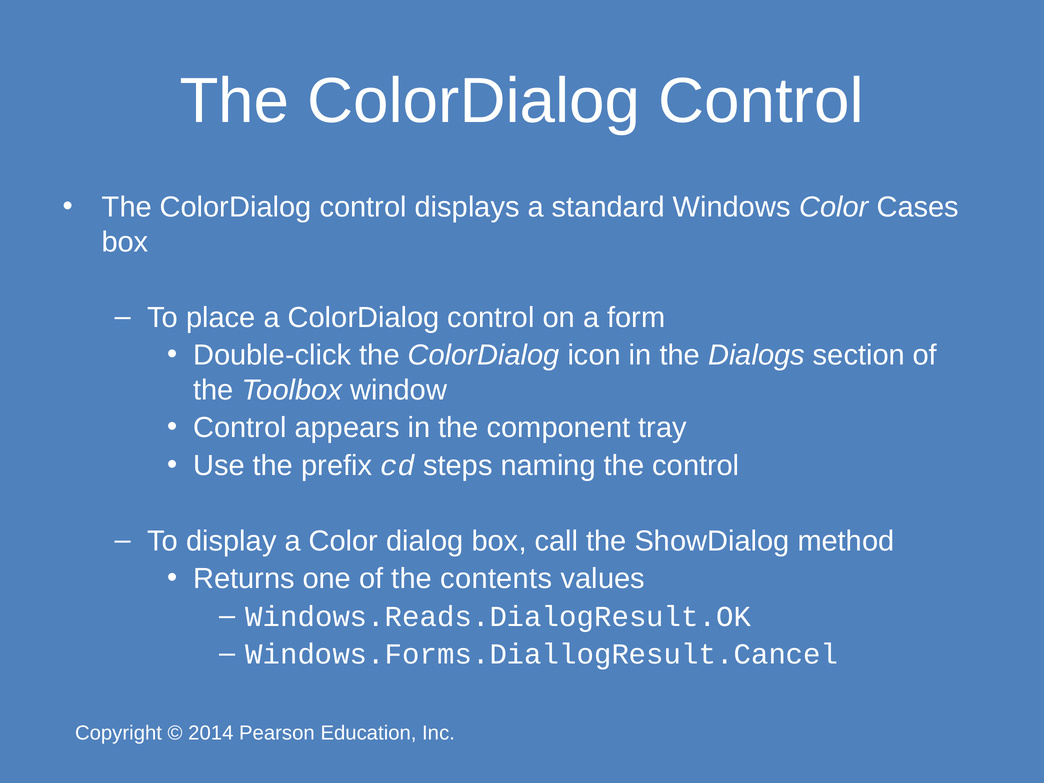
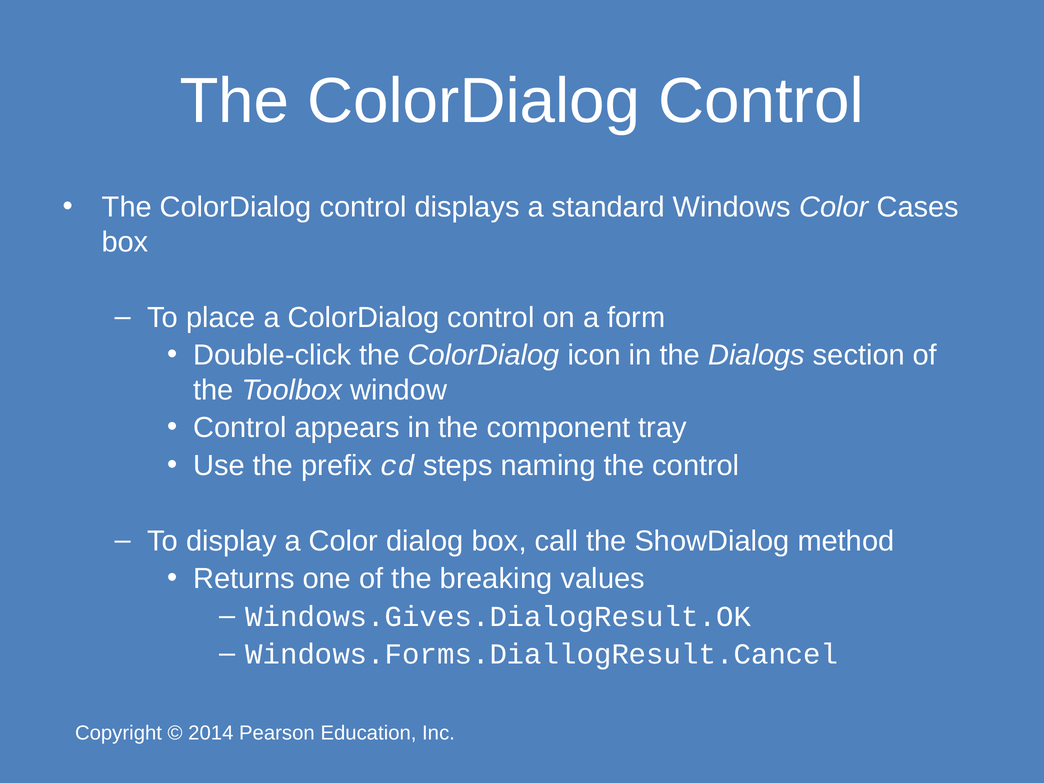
contents: contents -> breaking
Windows.Reads.DialogResult.OK: Windows.Reads.DialogResult.OK -> Windows.Gives.DialogResult.OK
